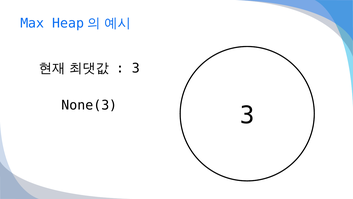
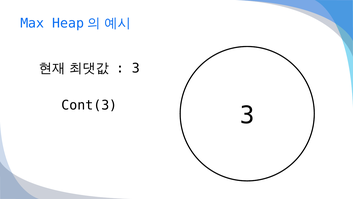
None(3: None(3 -> Cont(3
